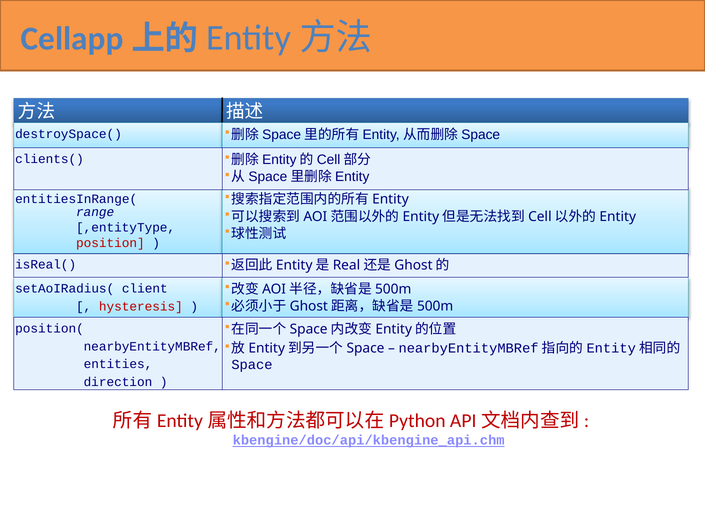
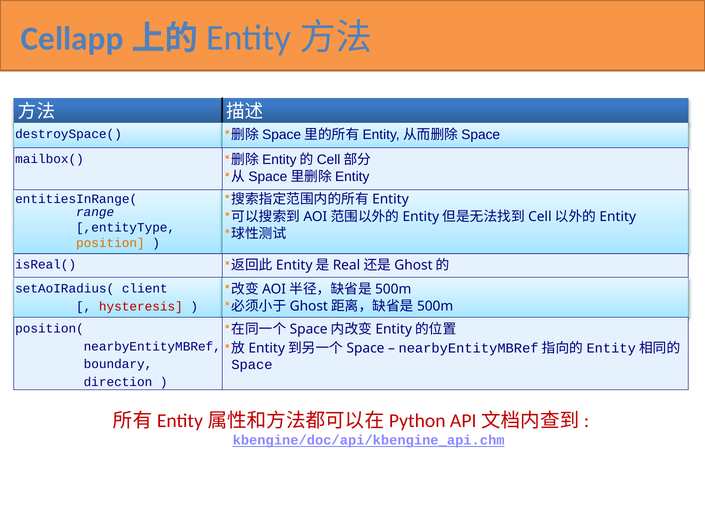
clients(: clients( -> mailbox(
position colour: red -> orange
entities: entities -> boundary
